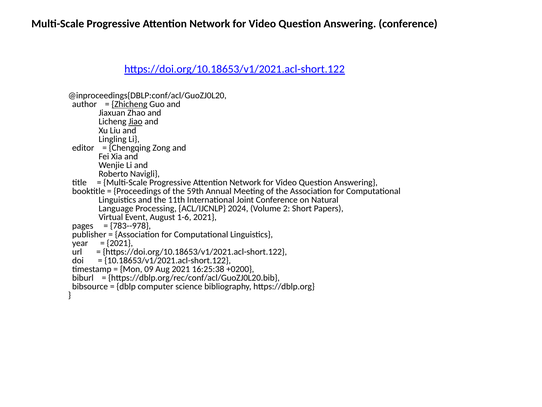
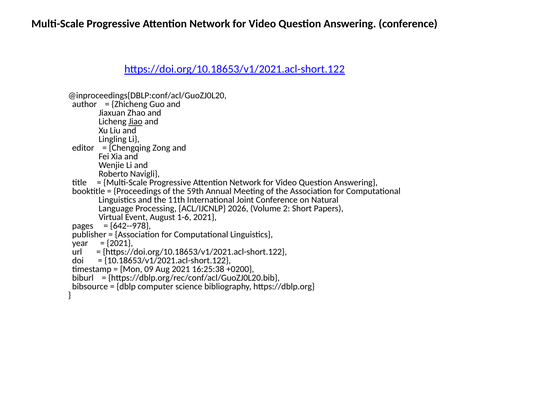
Zhicheng underline: present -> none
2024: 2024 -> 2026
783--978: 783--978 -> 642--978
